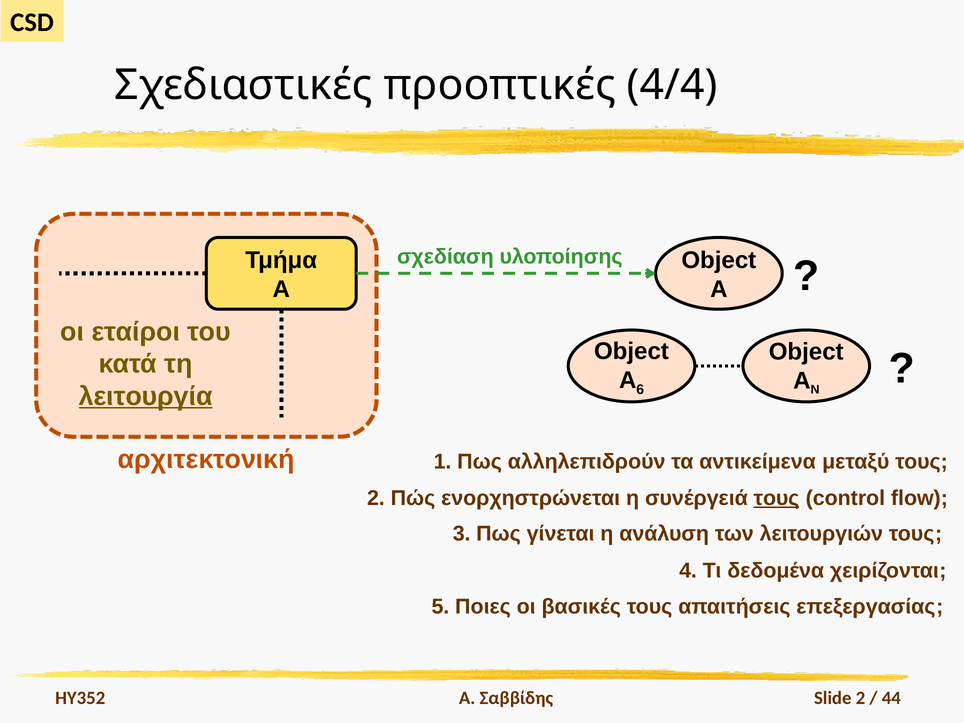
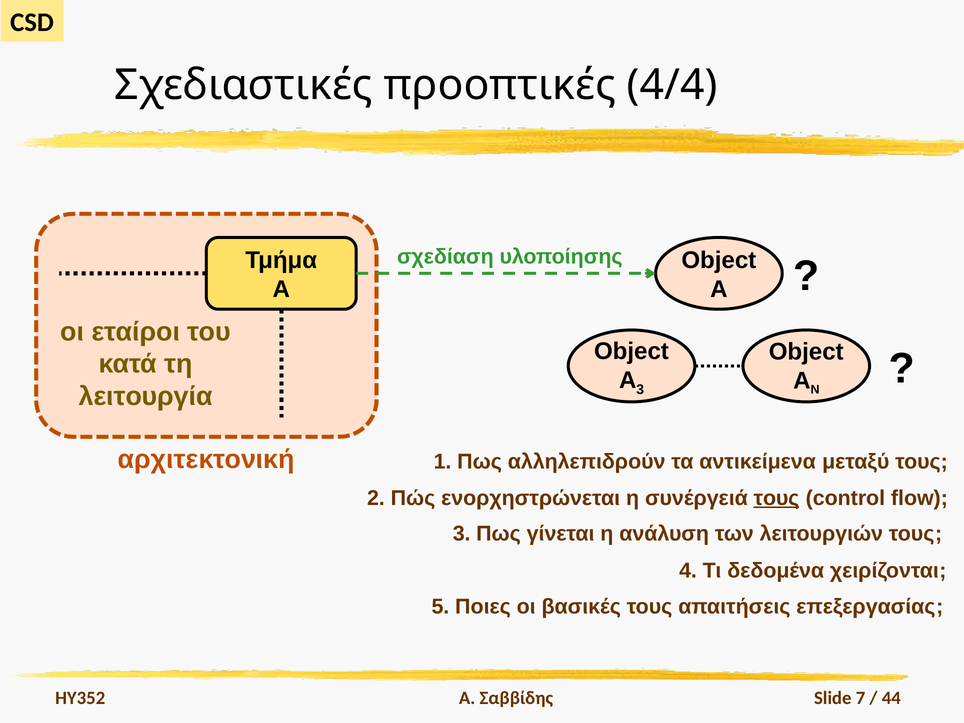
Α 6: 6 -> 3
λειτουργία underline: present -> none
Slide 2: 2 -> 7
